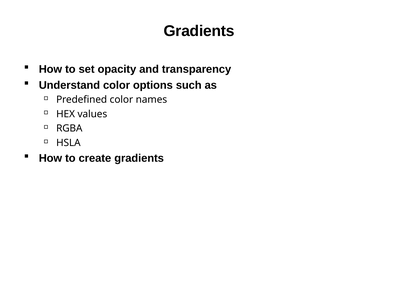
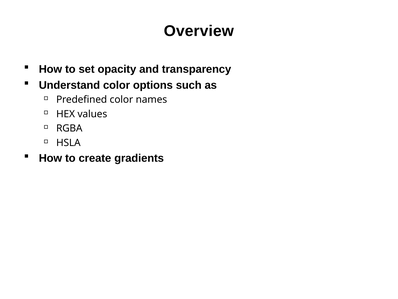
Gradients at (199, 31): Gradients -> Overview
